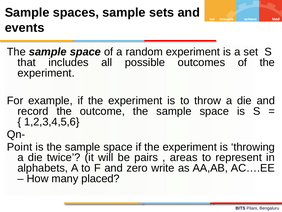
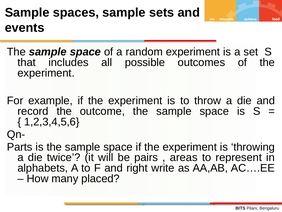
Point: Point -> Parts
zero: zero -> right
